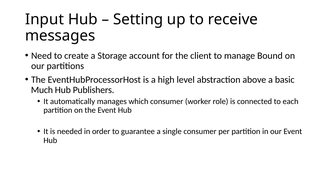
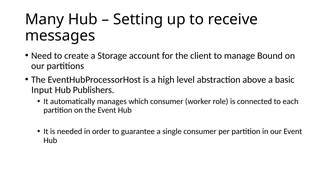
Input: Input -> Many
Much: Much -> Input
